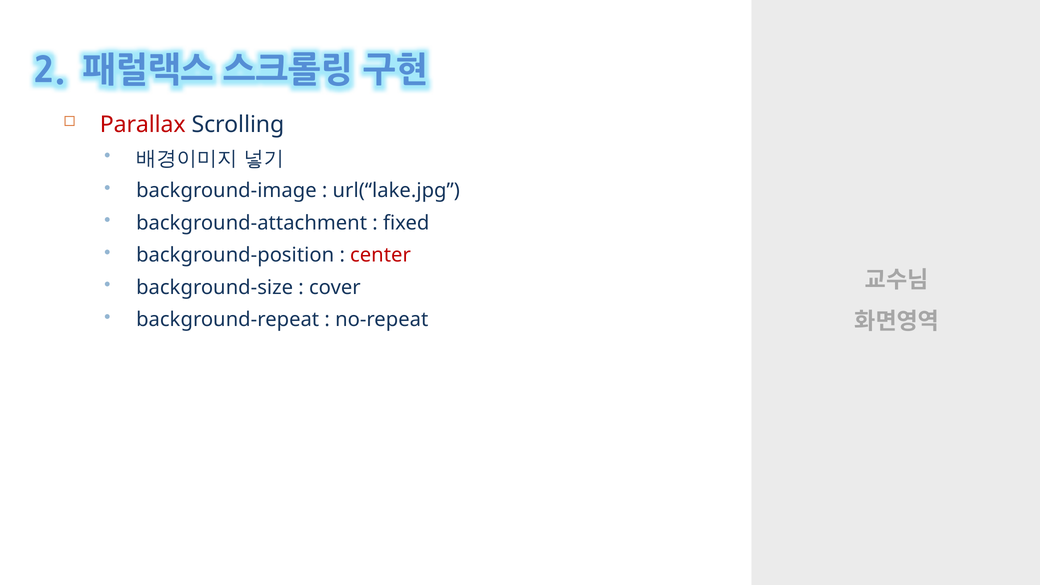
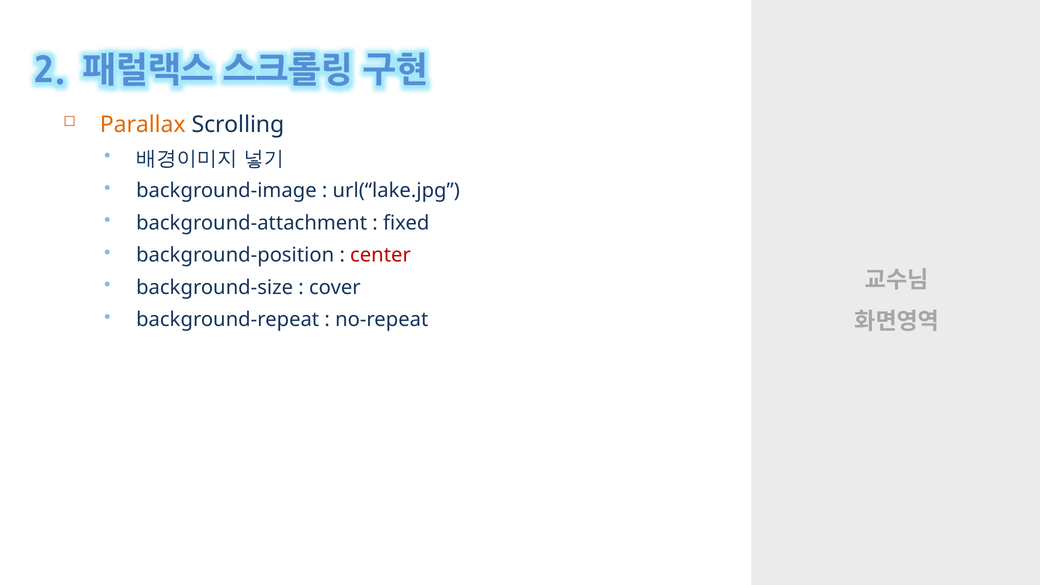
Parallax colour: red -> orange
